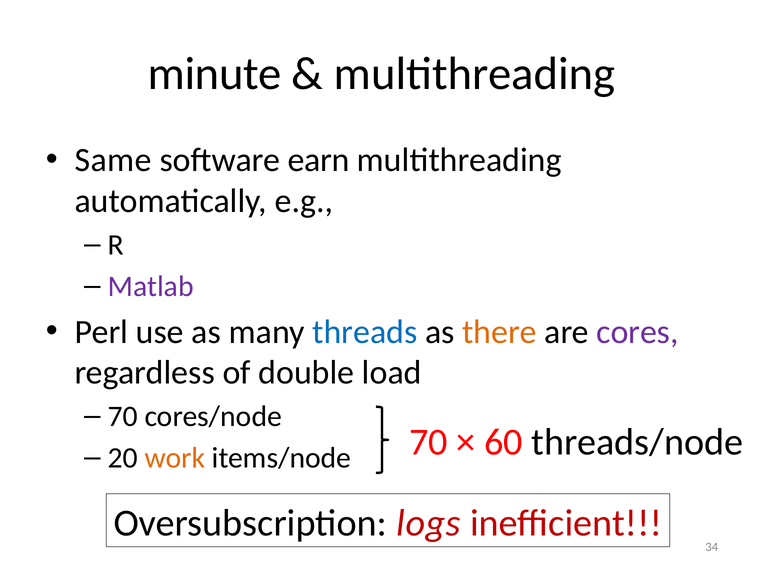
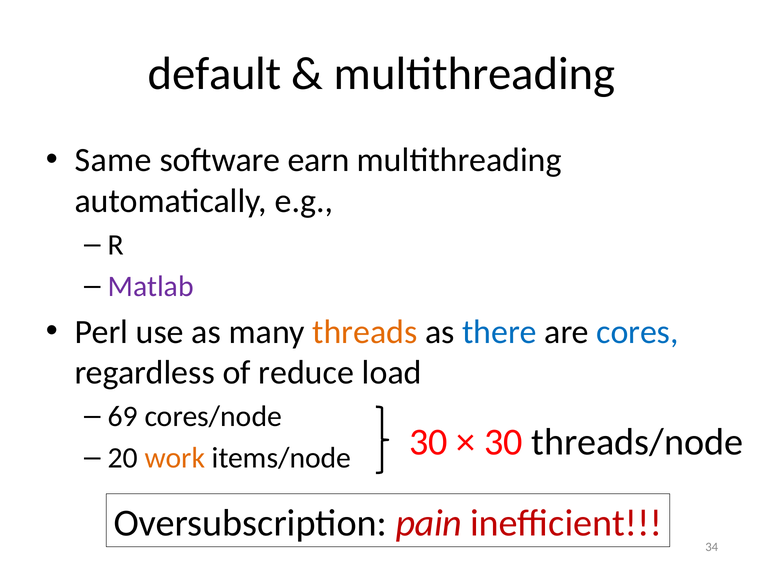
minute: minute -> default
threads colour: blue -> orange
there colour: orange -> blue
cores colour: purple -> blue
double: double -> reduce
70 at (123, 416): 70 -> 69
items/node 70: 70 -> 30
60 at (503, 442): 60 -> 30
logs: logs -> pain
